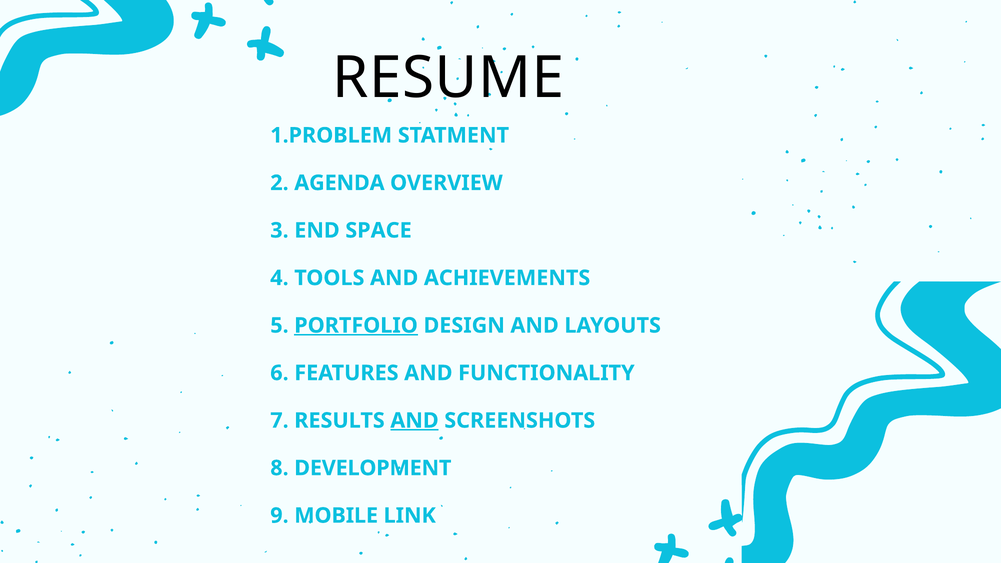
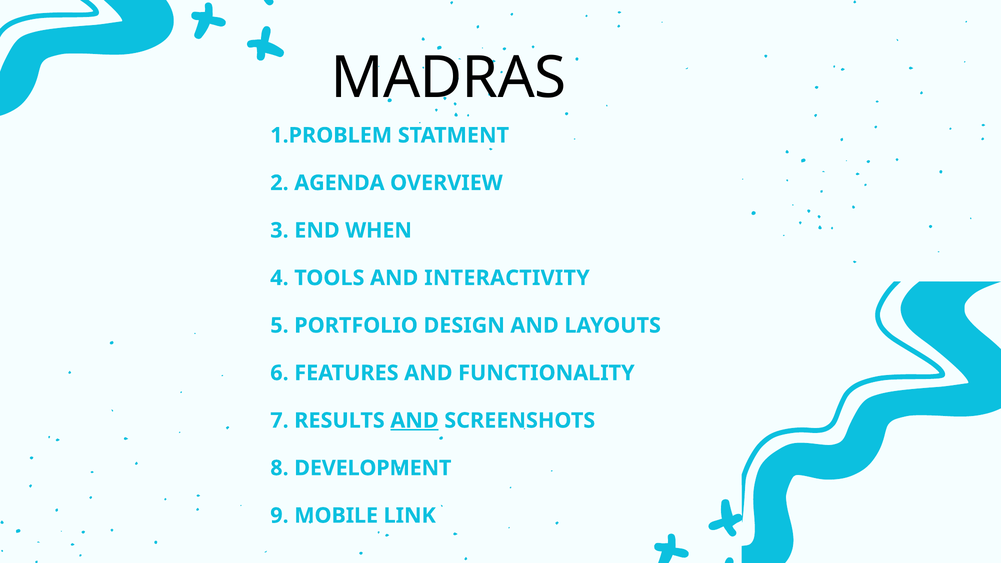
RESUME: RESUME -> MADRAS
SPACE: SPACE -> WHEN
ACHIEVEMENTS: ACHIEVEMENTS -> INTERACTIVITY
PORTFOLIO underline: present -> none
